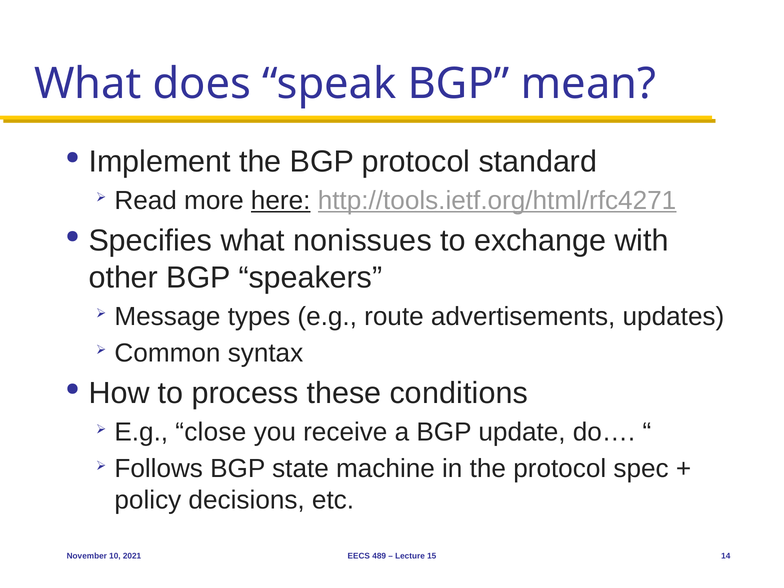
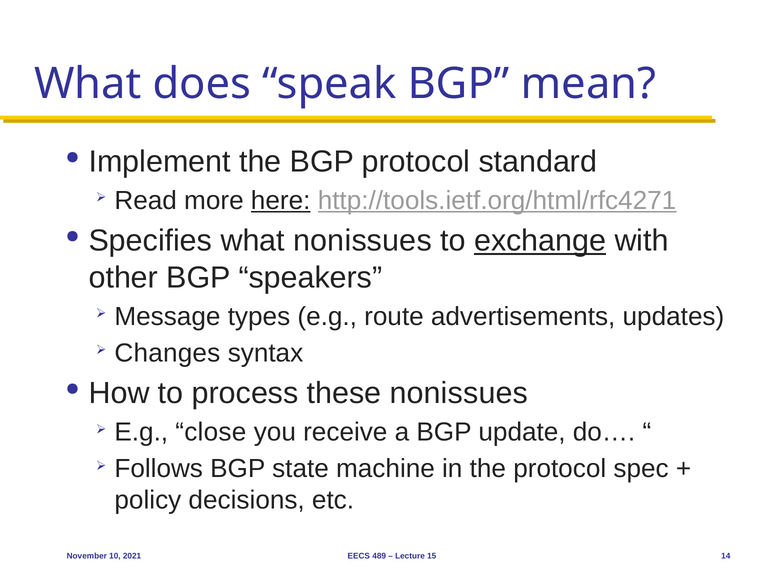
exchange underline: none -> present
Common: Common -> Changes
these conditions: conditions -> nonissues
